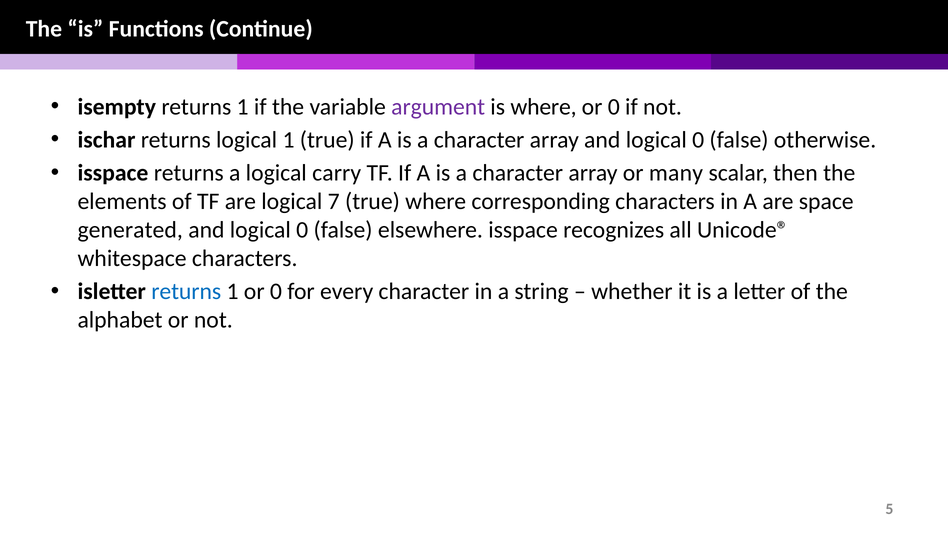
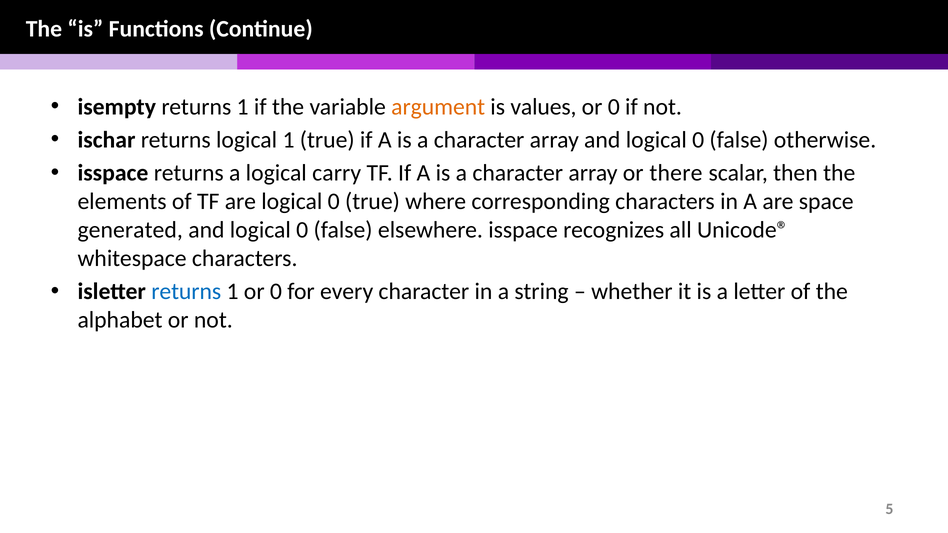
argument colour: purple -> orange
is where: where -> values
many: many -> there
are logical 7: 7 -> 0
